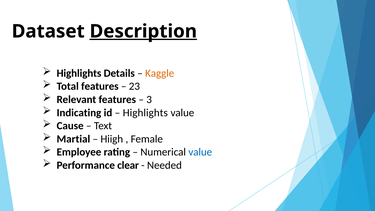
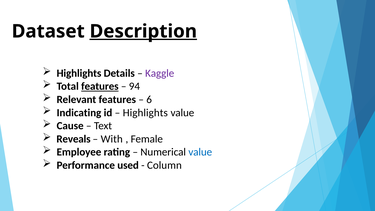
Kaggle colour: orange -> purple
features at (100, 86) underline: none -> present
23: 23 -> 94
3: 3 -> 6
Martial: Martial -> Reveals
Hiigh: Hiigh -> With
clear: clear -> used
Needed: Needed -> Column
